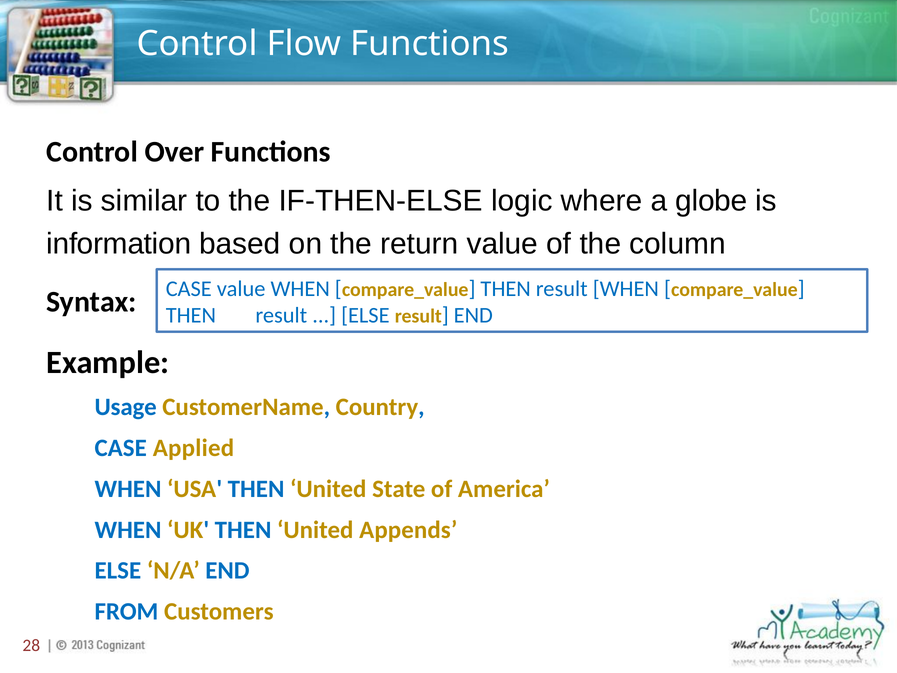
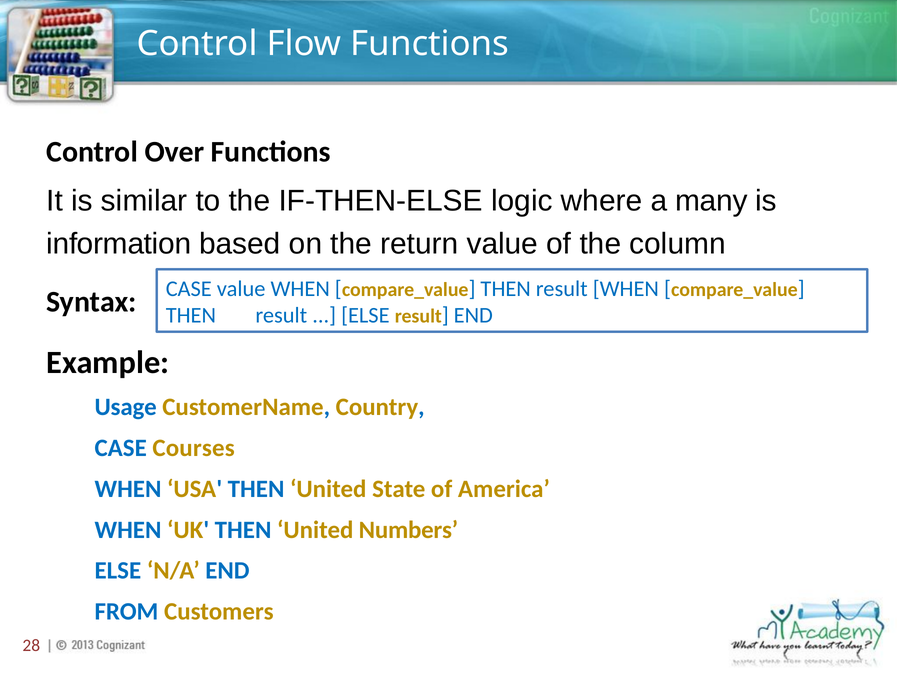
globe: globe -> many
Applied: Applied -> Courses
Appends: Appends -> Numbers
